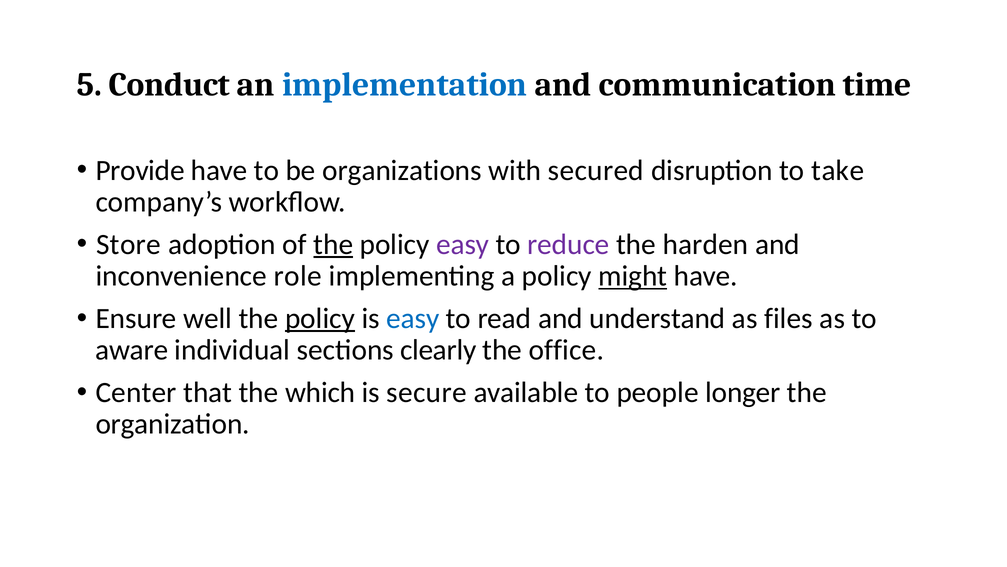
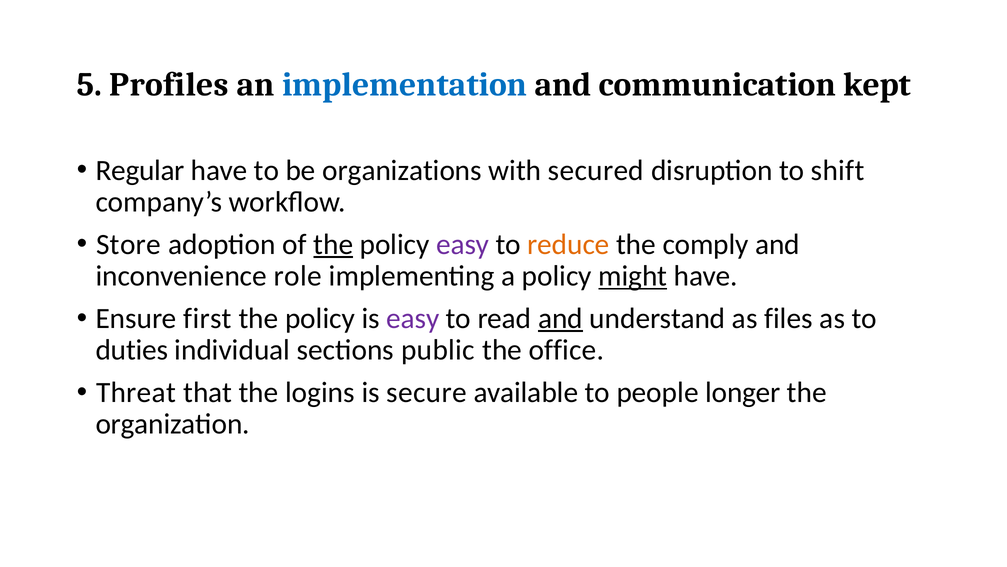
Conduct: Conduct -> Profiles
time: time -> kept
Provide: Provide -> Regular
take: take -> shift
reduce colour: purple -> orange
harden: harden -> comply
well: well -> first
policy at (320, 318) underline: present -> none
easy at (413, 318) colour: blue -> purple
and at (560, 318) underline: none -> present
aware: aware -> duties
clearly: clearly -> public
Center: Center -> Threat
which: which -> logins
